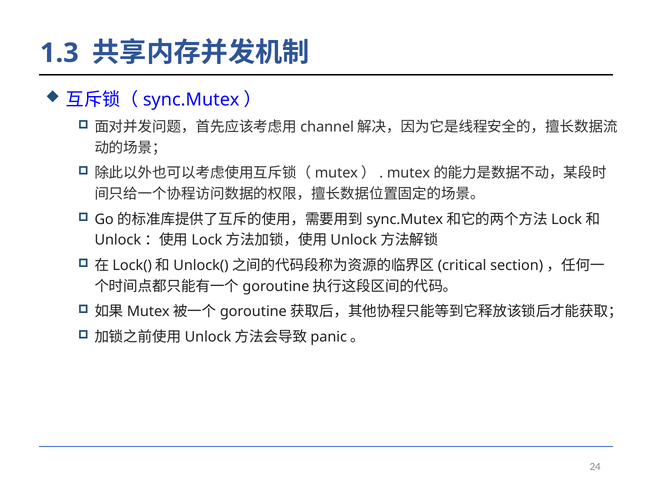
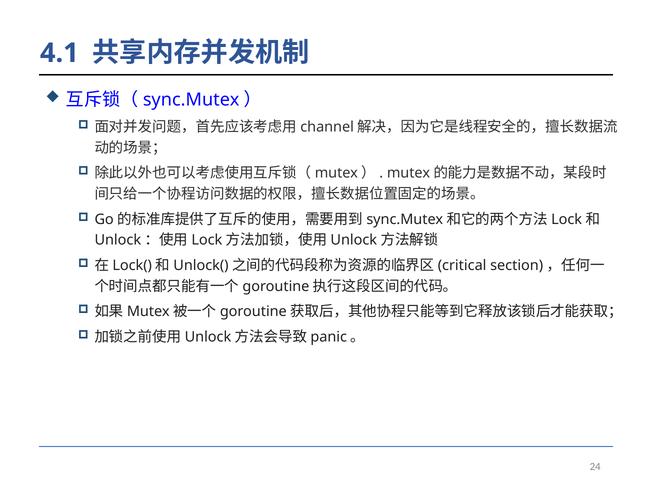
1.3: 1.3 -> 4.1
